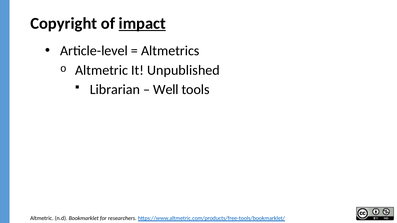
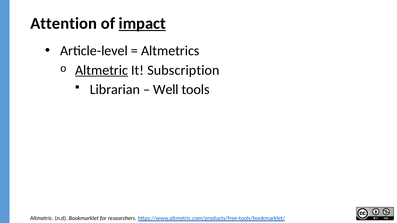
Copyright: Copyright -> Attention
Altmetric at (102, 70) underline: none -> present
Unpublished: Unpublished -> Subscription
